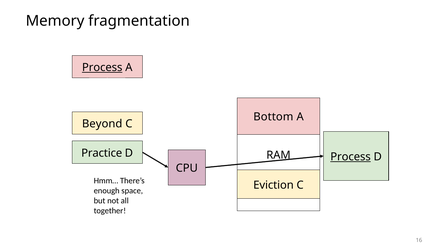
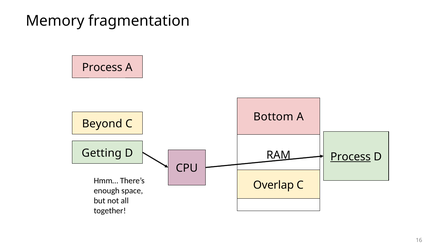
Process at (102, 68) underline: present -> none
Practice: Practice -> Getting
Eviction: Eviction -> Overlap
